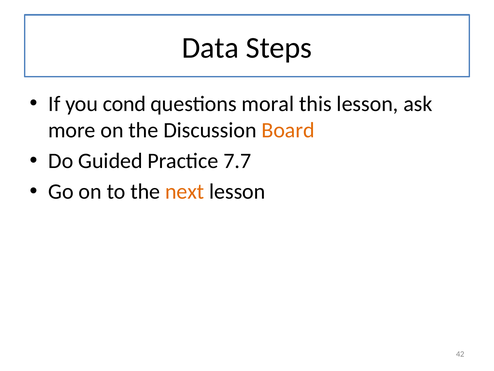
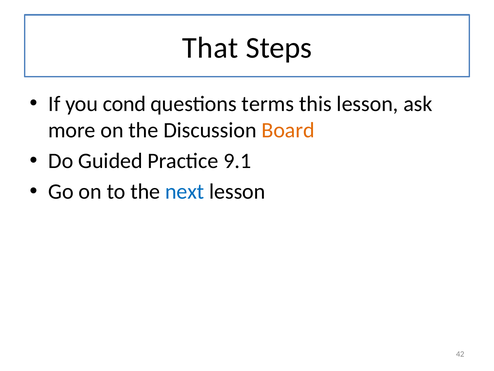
Data: Data -> That
moral: moral -> terms
7.7: 7.7 -> 9.1
next colour: orange -> blue
